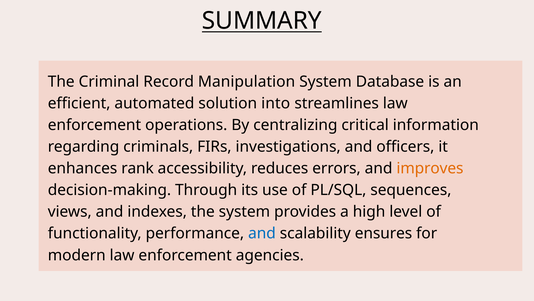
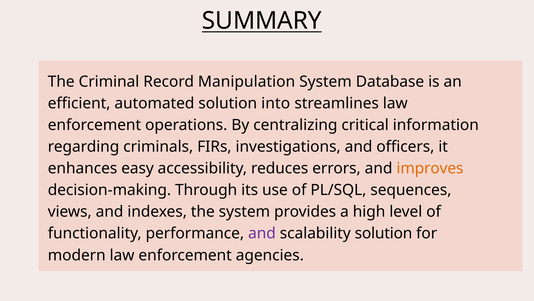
rank: rank -> easy
and at (262, 233) colour: blue -> purple
scalability ensures: ensures -> solution
